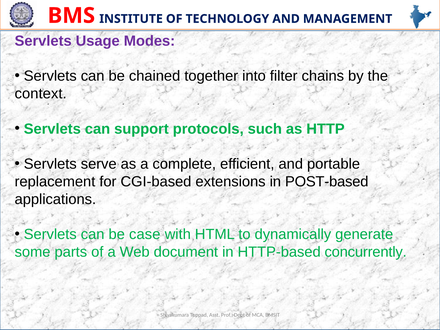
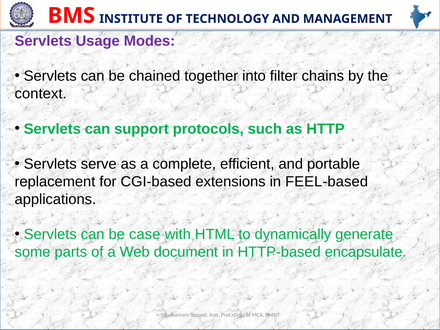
POST-based: POST-based -> FEEL-based
concurrently: concurrently -> encapsulate
